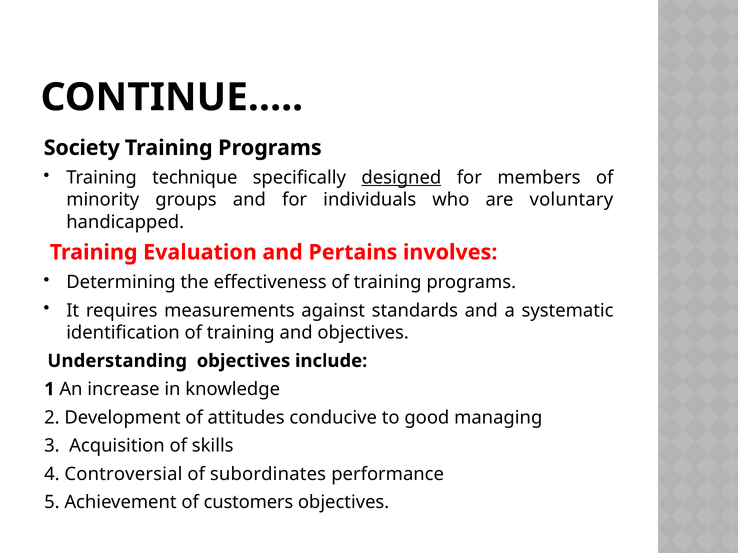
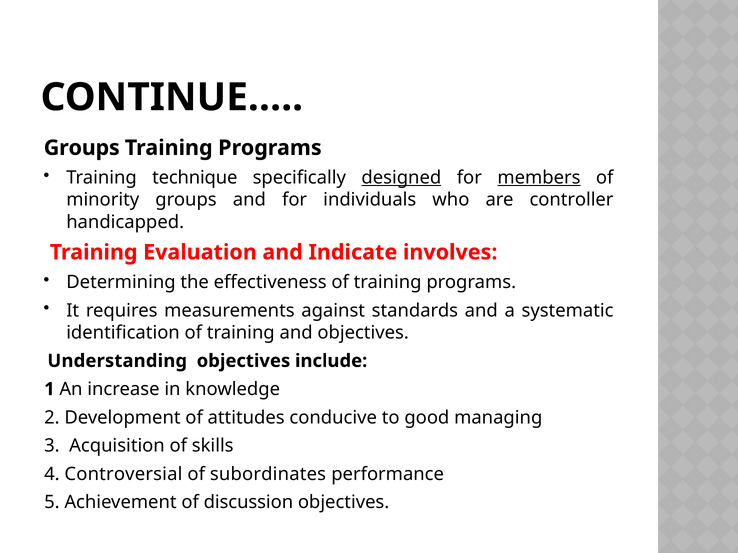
Society at (82, 148): Society -> Groups
members underline: none -> present
voluntary: voluntary -> controller
Pertains: Pertains -> Indicate
customers: customers -> discussion
